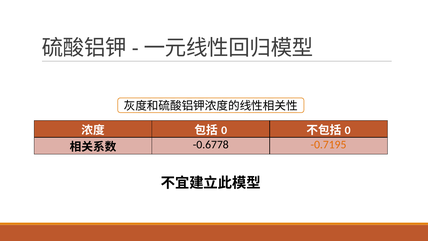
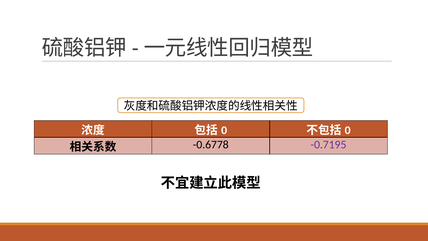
-0.7195 colour: orange -> purple
